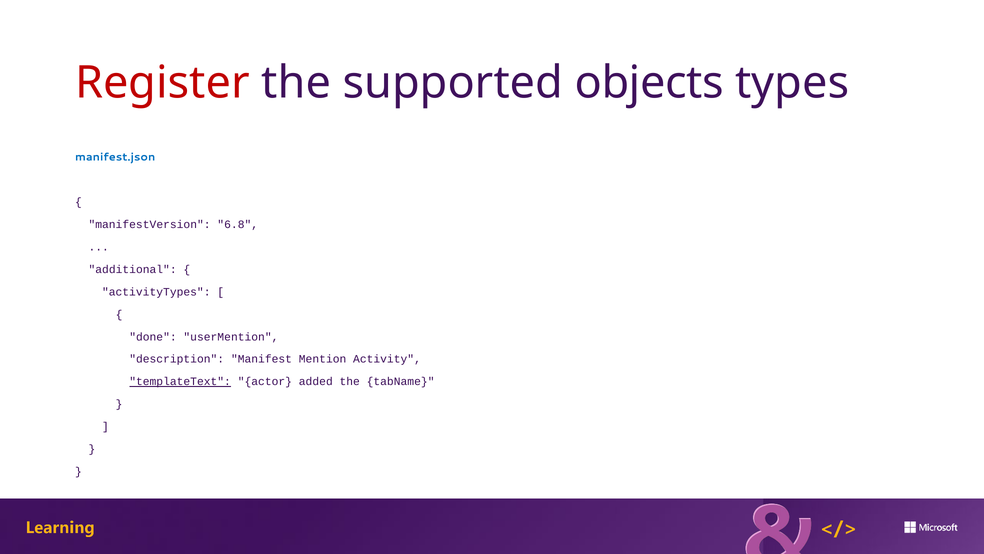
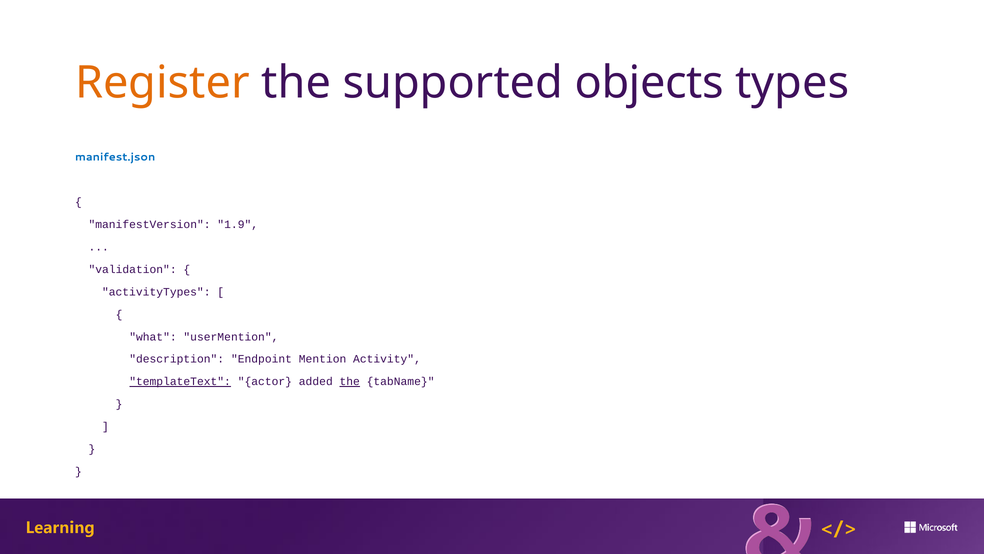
Register colour: red -> orange
6.8: 6.8 -> 1.9
additional: additional -> validation
done: done -> what
Manifest: Manifest -> Endpoint
the at (350, 381) underline: none -> present
